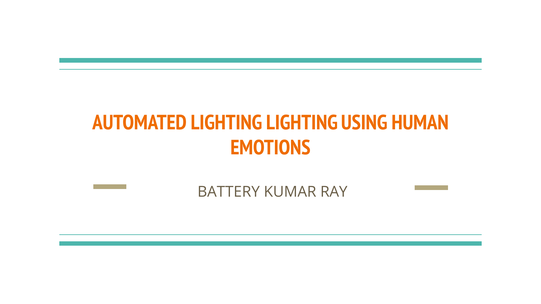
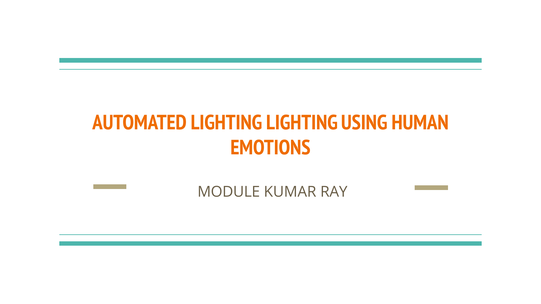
BATTERY: BATTERY -> MODULE
